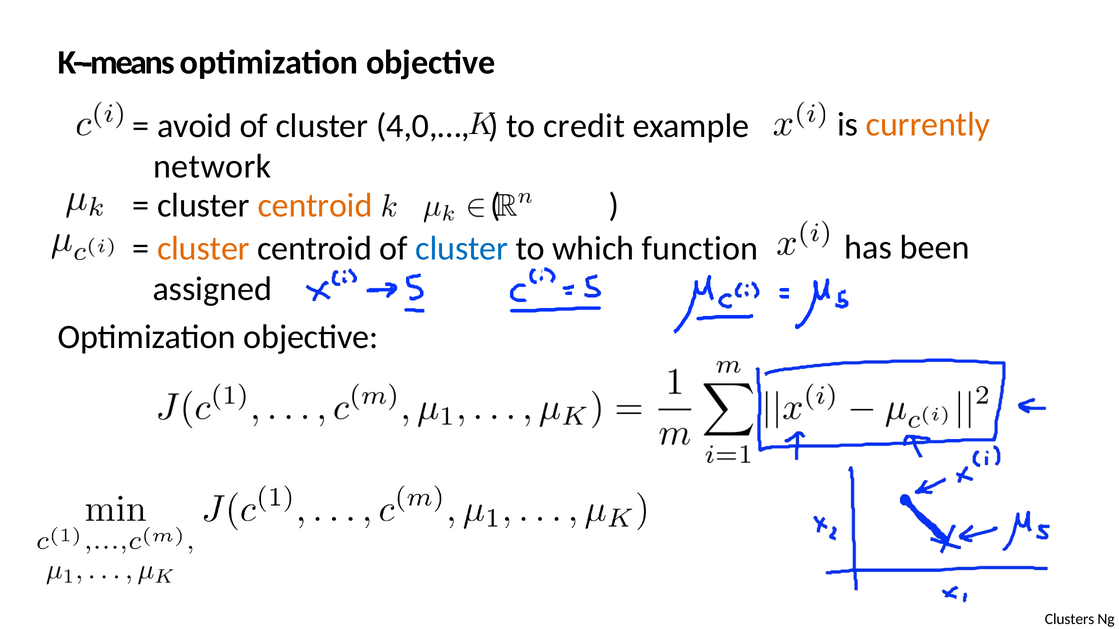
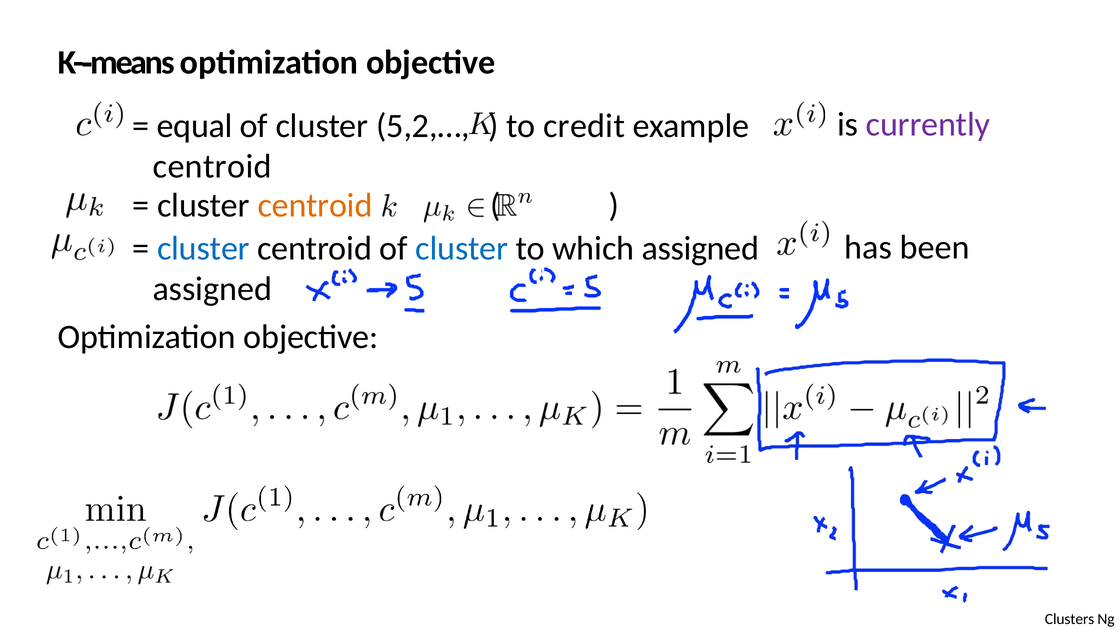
currently colour: orange -> purple
avoid: avoid -> equal
4,0,…: 4,0,… -> 5,2,…
network at (212, 166): network -> centroid
cluster at (203, 249) colour: orange -> blue
which function: function -> assigned
